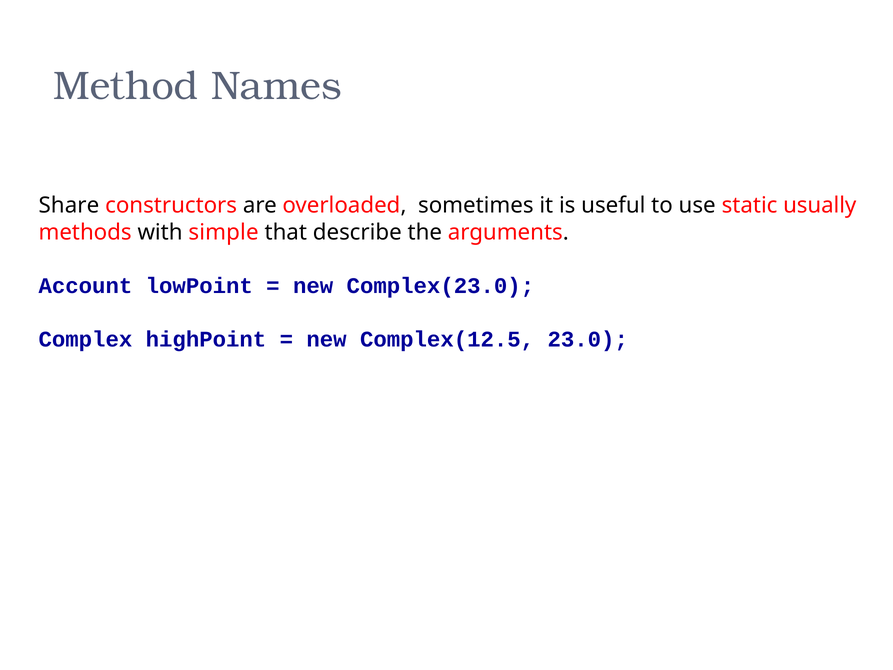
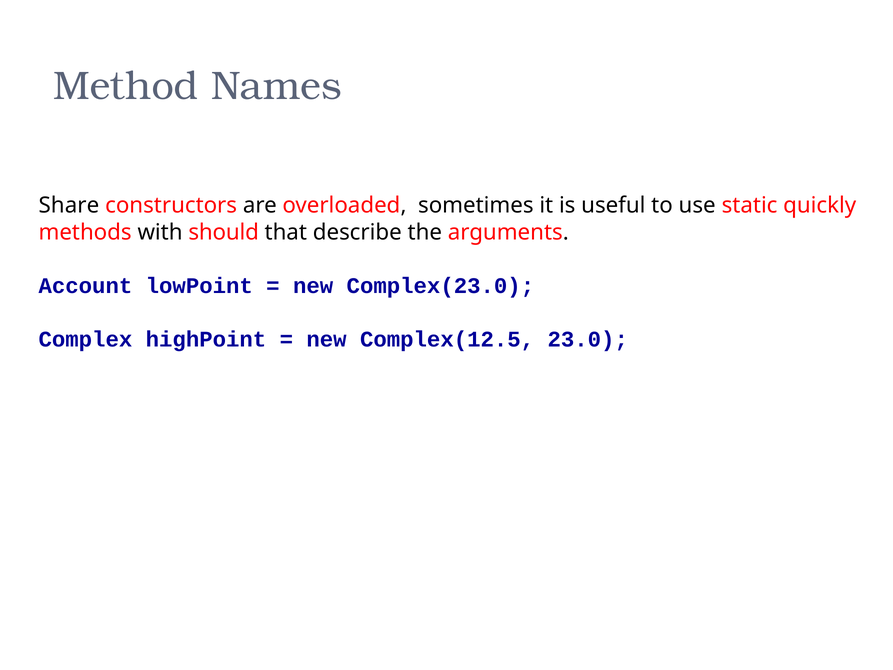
usually: usually -> quickly
simple: simple -> should
